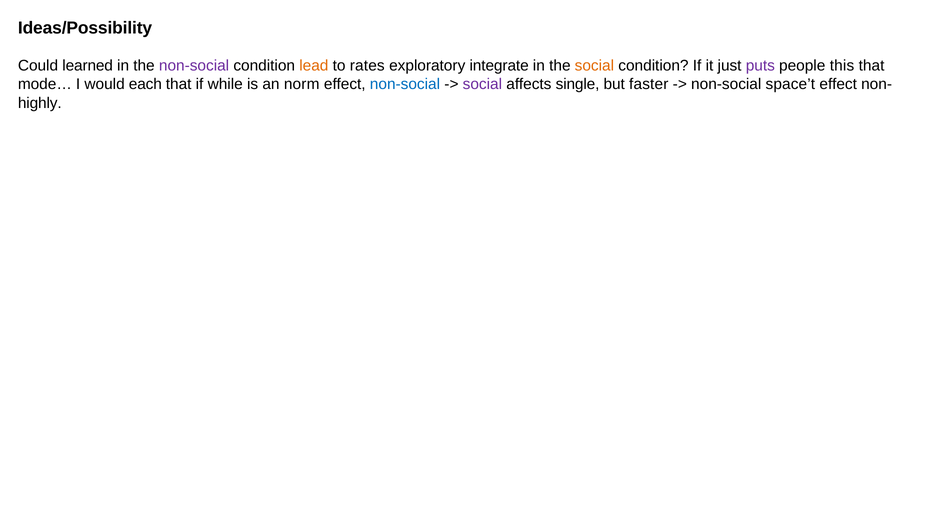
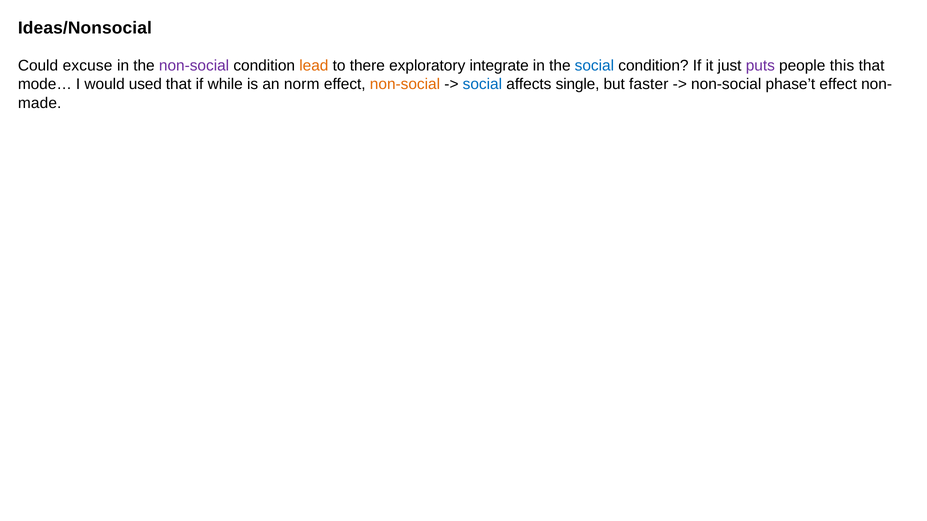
Ideas/Possibility: Ideas/Possibility -> Ideas/Nonsocial
learned: learned -> excuse
rates: rates -> there
social at (594, 66) colour: orange -> blue
each: each -> used
non-social at (405, 84) colour: blue -> orange
social at (482, 84) colour: purple -> blue
space’t: space’t -> phase’t
highly: highly -> made
